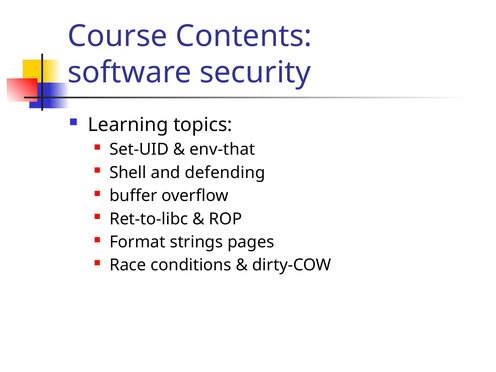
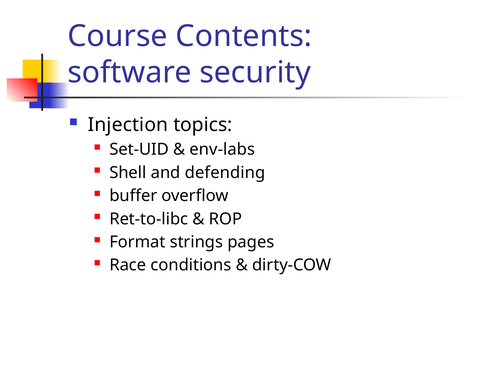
Learning: Learning -> Injection
env-that: env-that -> env-labs
